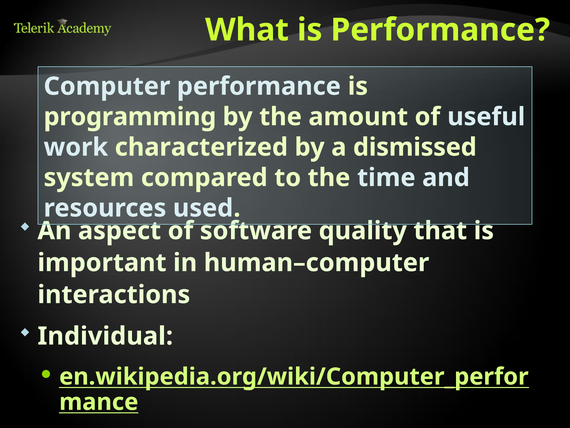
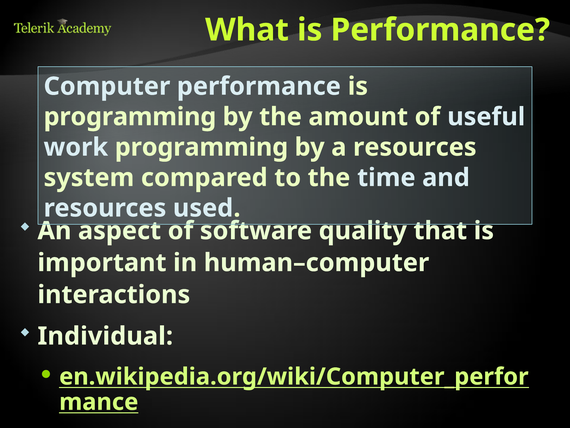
work characterized: characterized -> programming
a dismissed: dismissed -> resources
